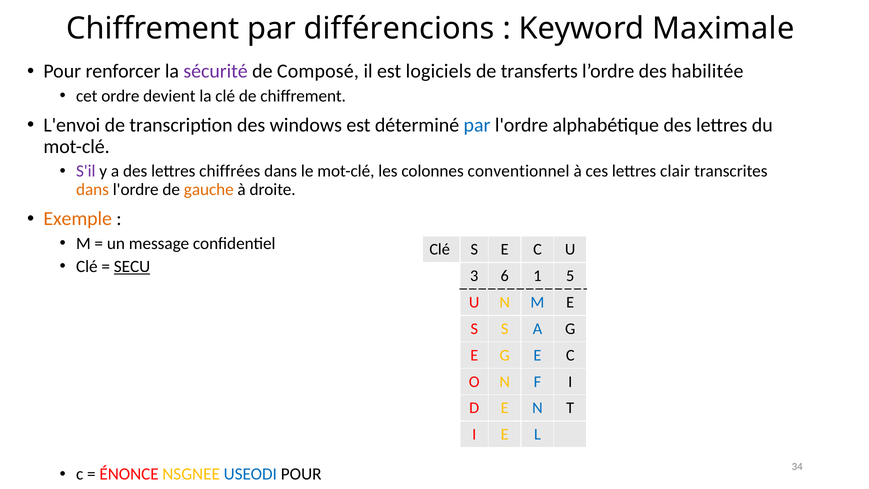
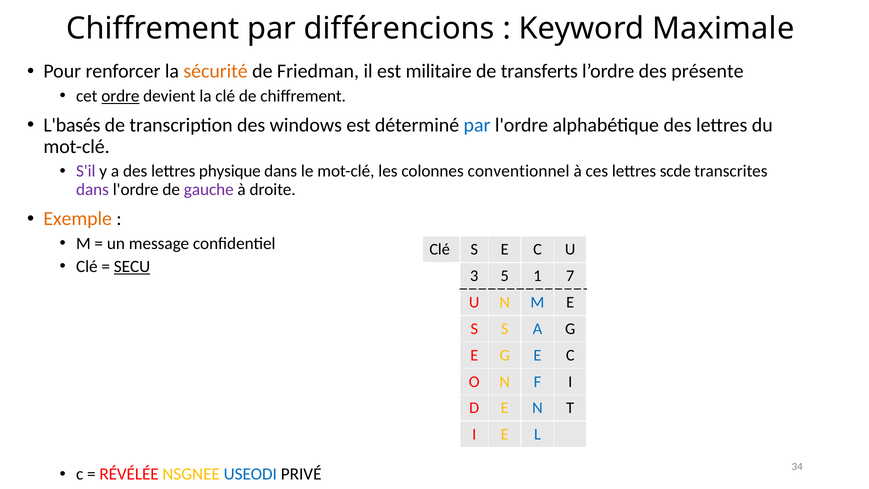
sécurité colour: purple -> orange
Composé: Composé -> Friedman
logiciels: logiciels -> militaire
habilitée: habilitée -> présente
ordre underline: none -> present
L'envoi: L'envoi -> L'basés
chiffrées: chiffrées -> physique
clair: clair -> scde
dans at (92, 190) colour: orange -> purple
gauche colour: orange -> purple
6: 6 -> 5
5: 5 -> 7
ÉNONCE: ÉNONCE -> RÉVÉLÉE
USEODI POUR: POUR -> PRIVÉ
